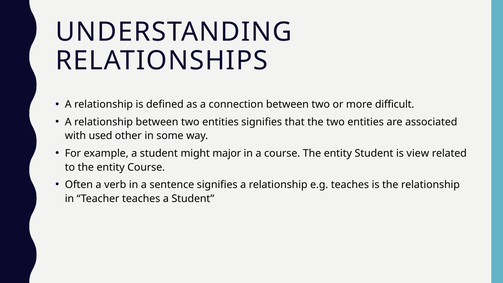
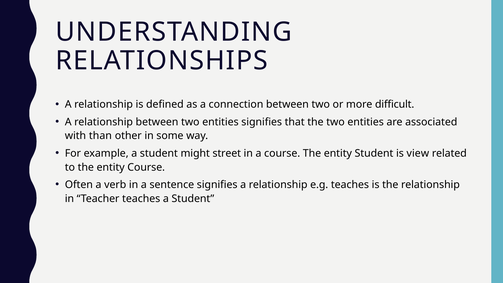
used: used -> than
major: major -> street
